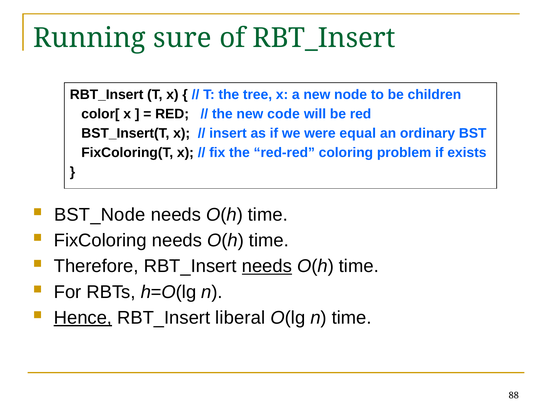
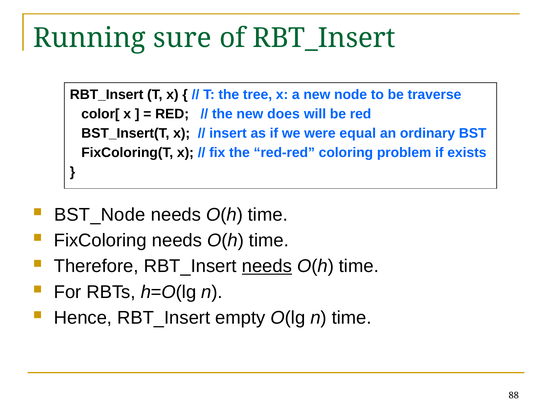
children: children -> traverse
code: code -> does
Hence underline: present -> none
liberal: liberal -> empty
